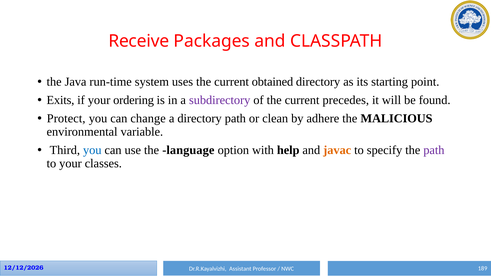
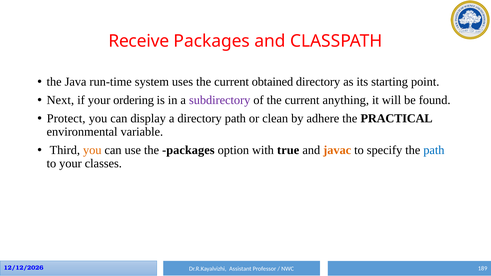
Exits: Exits -> Next
precedes: precedes -> anything
change: change -> display
MALICIOUS: MALICIOUS -> PRACTICAL
you at (92, 150) colour: blue -> orange
the language: language -> packages
help: help -> true
path at (434, 150) colour: purple -> blue
